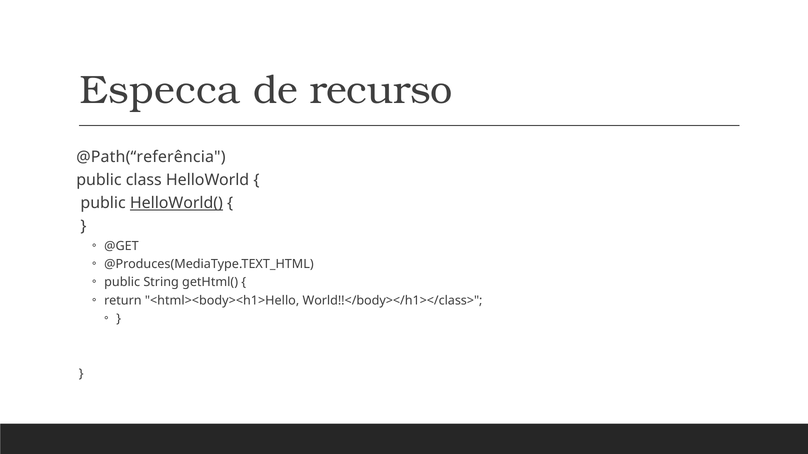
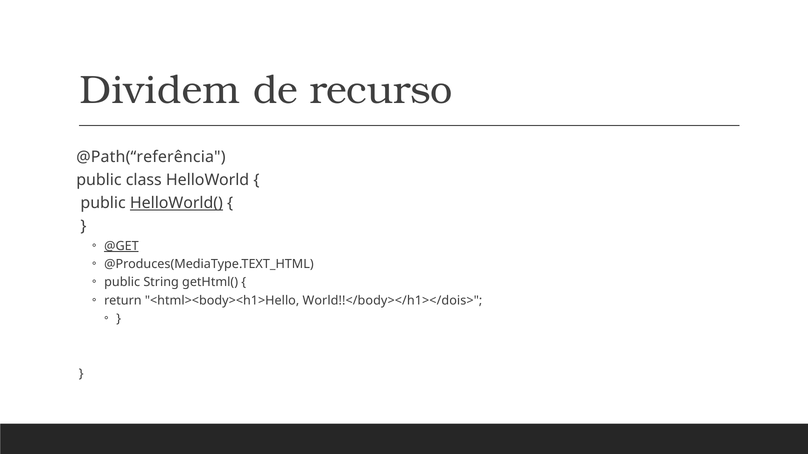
Especca: Especca -> Dividem
@GET underline: none -> present
World!!</body></h1></class>: World!!</body></h1></class> -> World!!</body></h1></dois>
